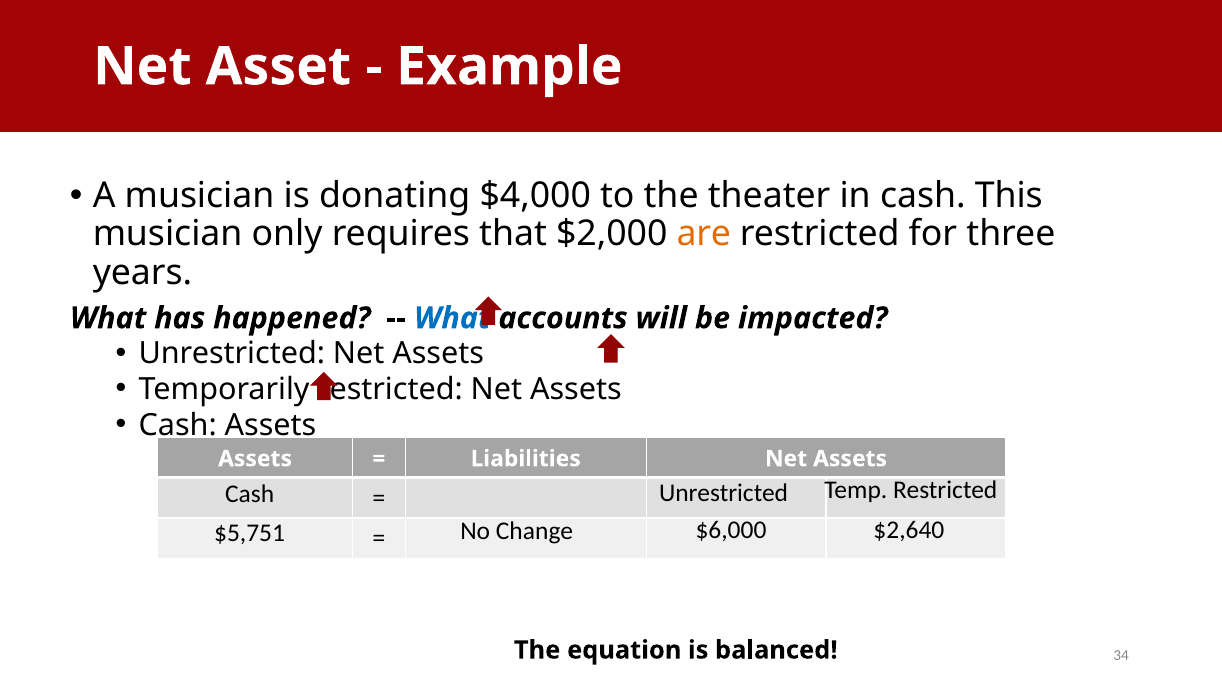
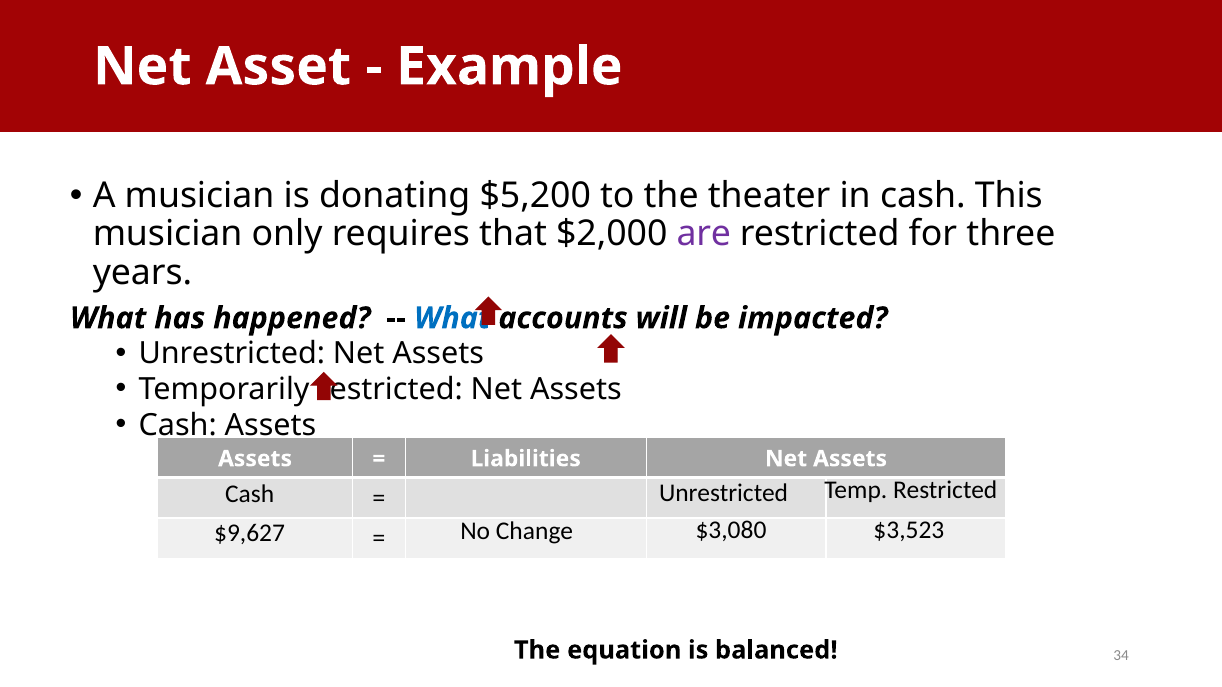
$4,000: $4,000 -> $5,200
are colour: orange -> purple
$6,000: $6,000 -> $3,080
$2,640: $2,640 -> $3,523
$5,751: $5,751 -> $9,627
